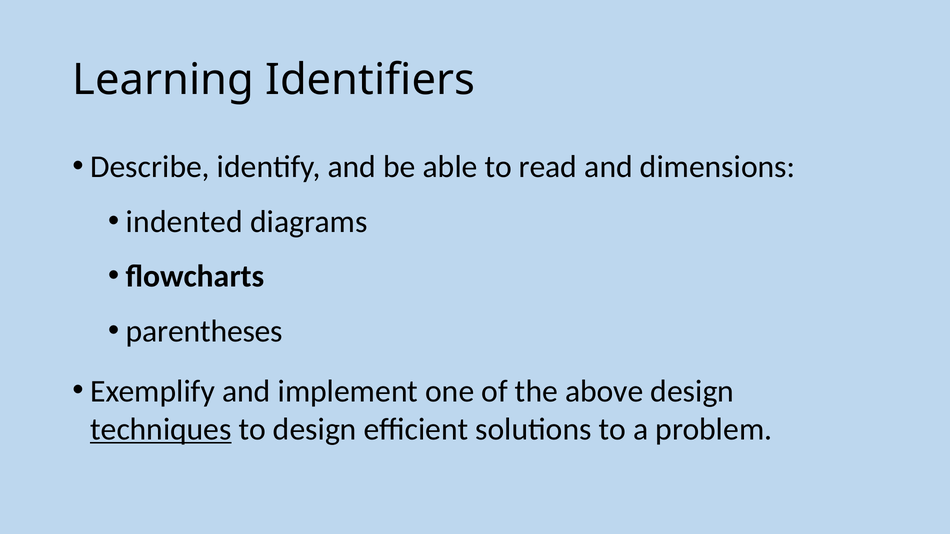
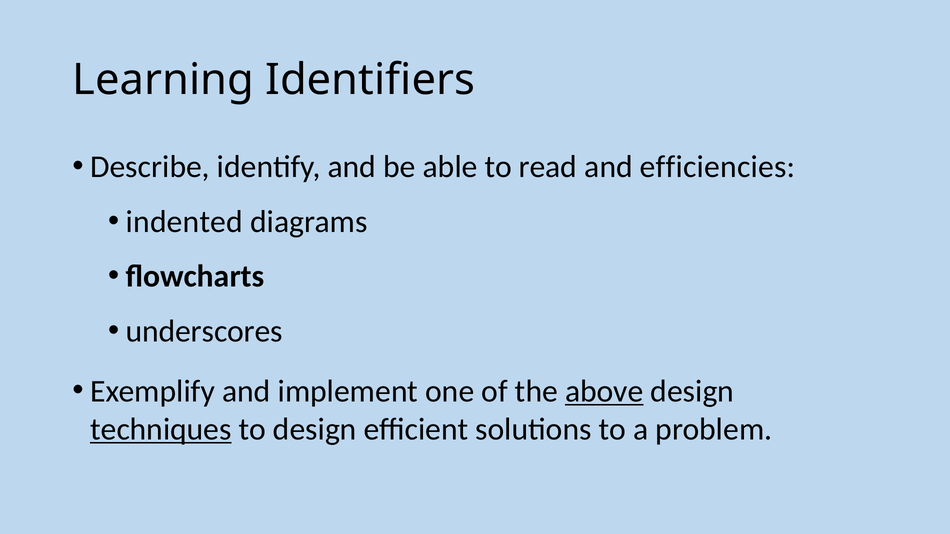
dimensions: dimensions -> efficiencies
parentheses: parentheses -> underscores
above underline: none -> present
